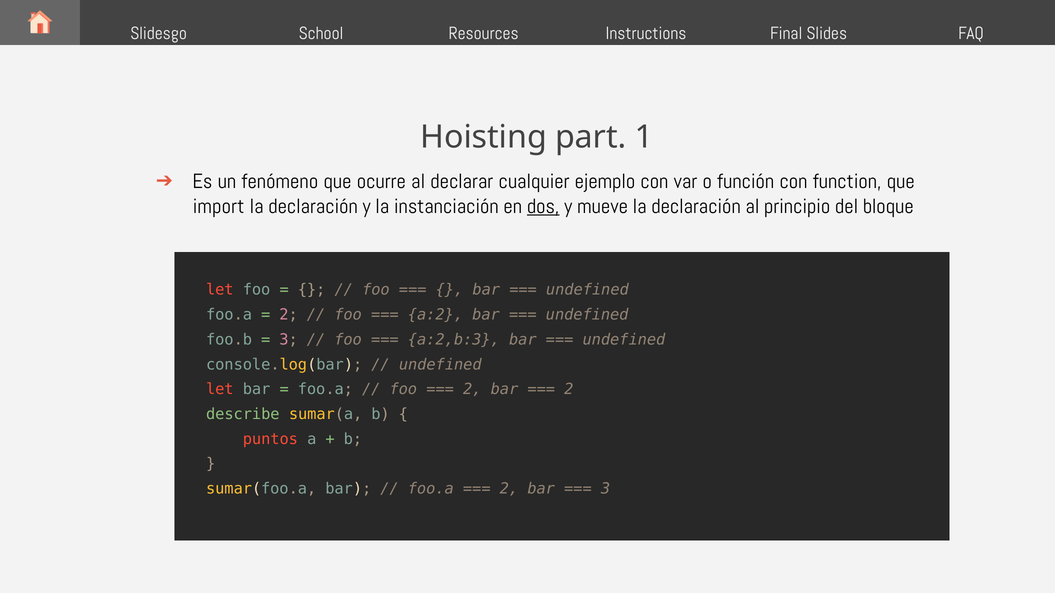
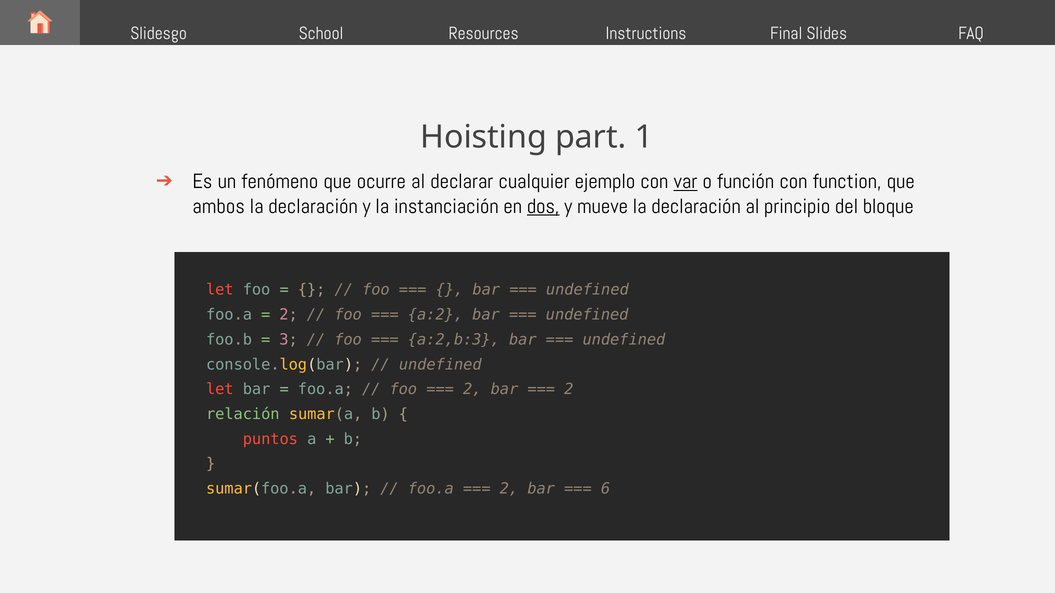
var underline: none -> present
import: import -> ambos
describe: describe -> relación
3 at (606, 489): 3 -> 6
